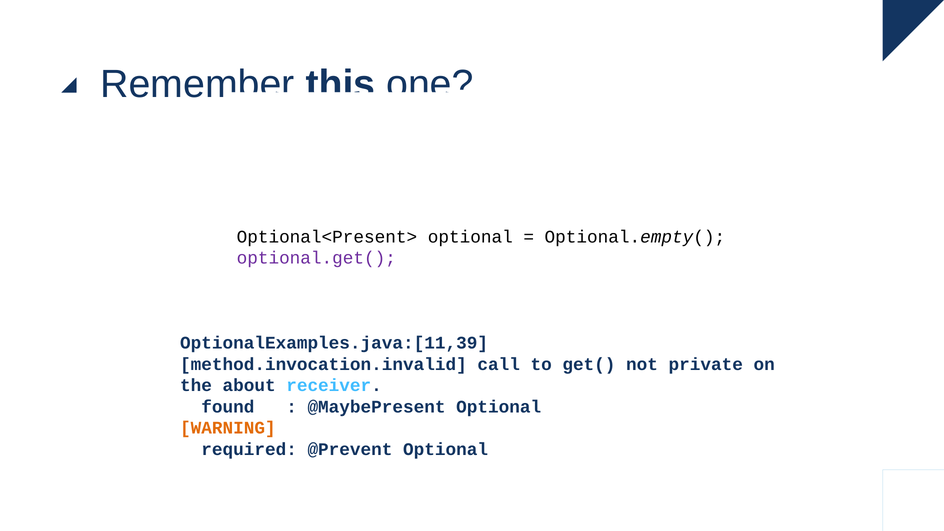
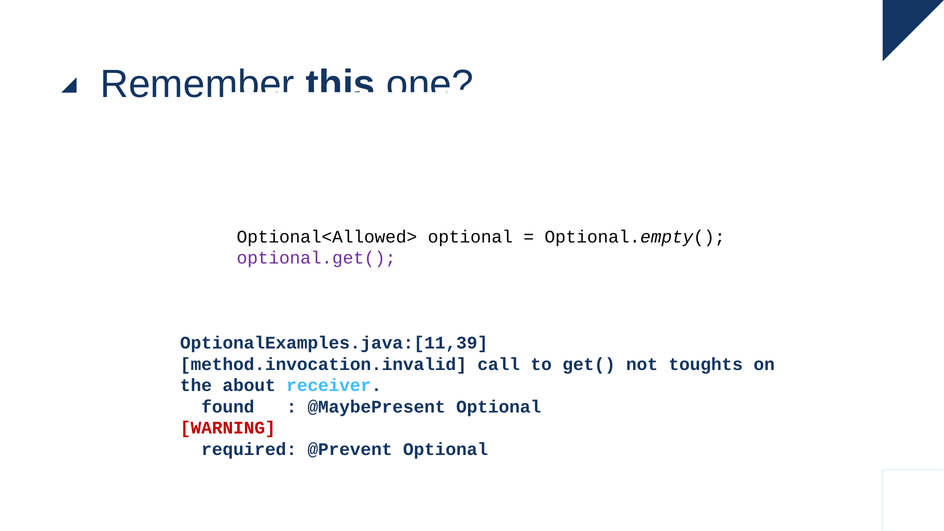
Optional<Present>: Optional<Present> -> Optional<Allowed>
private: private -> toughts
WARNING colour: orange -> red
